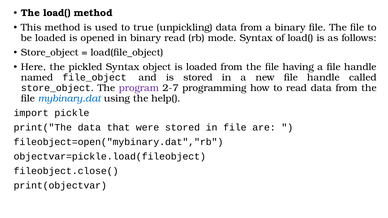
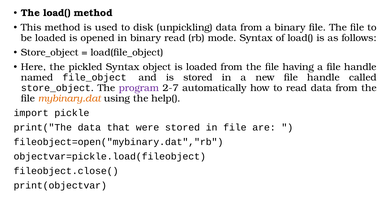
true: true -> disk
programming: programming -> automatically
mybinary.dat colour: blue -> orange
